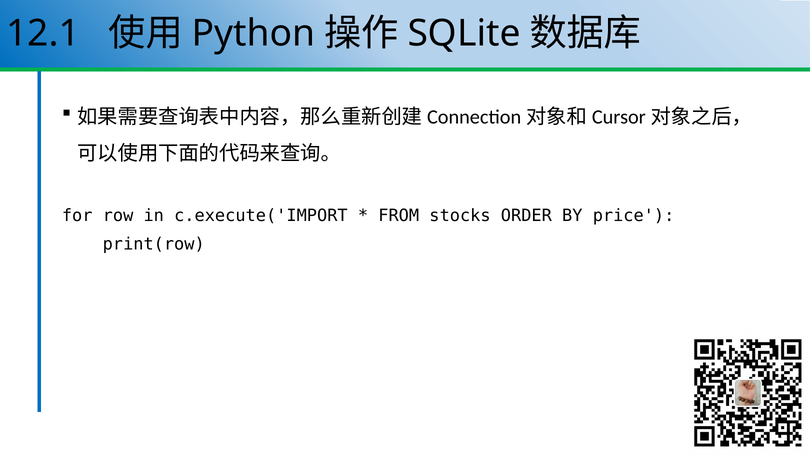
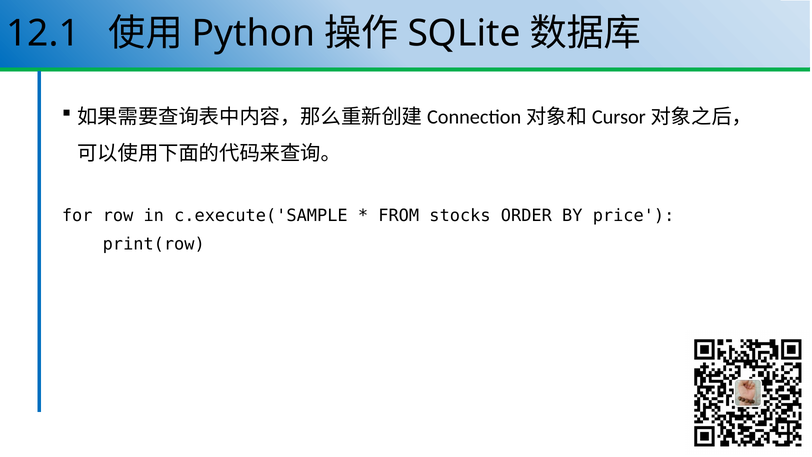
c.execute('IMPORT: c.execute('IMPORT -> c.execute('SAMPLE
